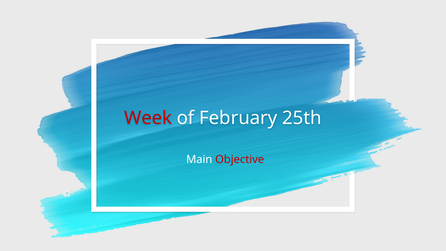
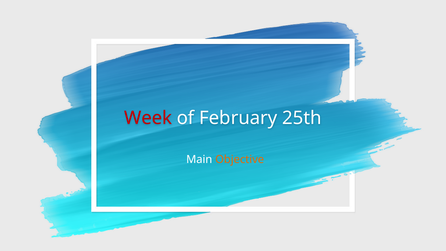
Objective colour: red -> orange
